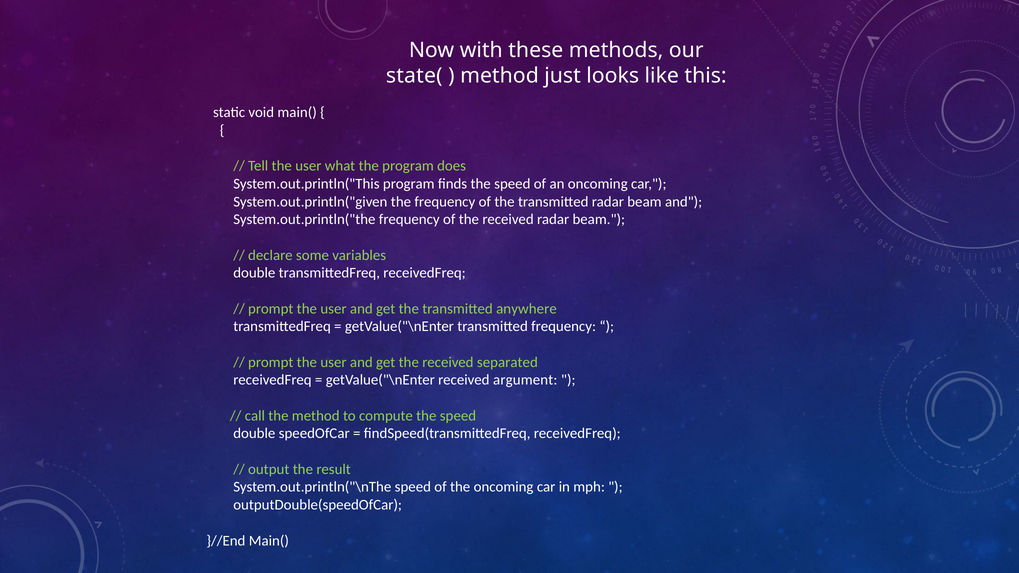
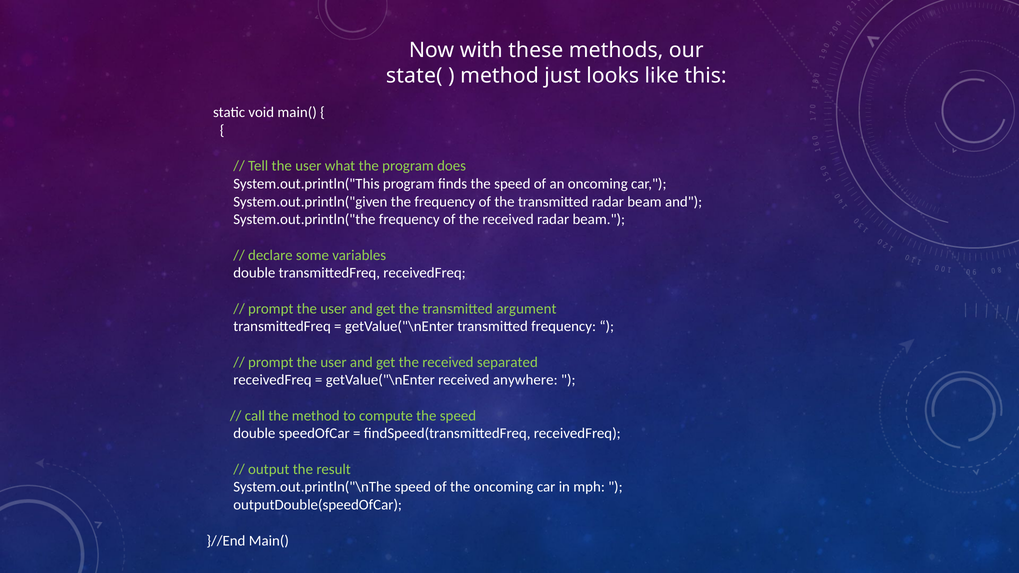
anywhere: anywhere -> argument
argument: argument -> anywhere
